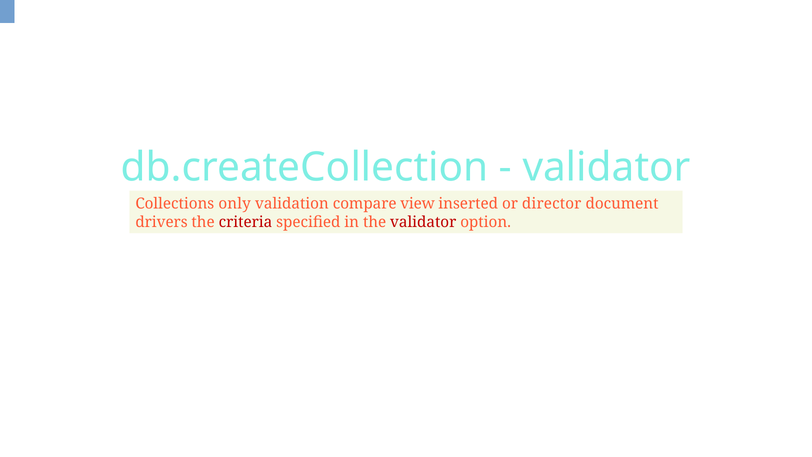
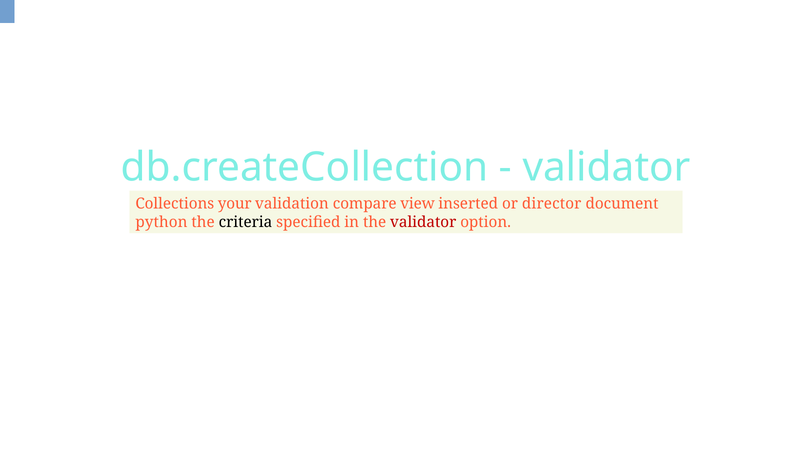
only: only -> your
drivers: drivers -> python
criteria colour: red -> black
